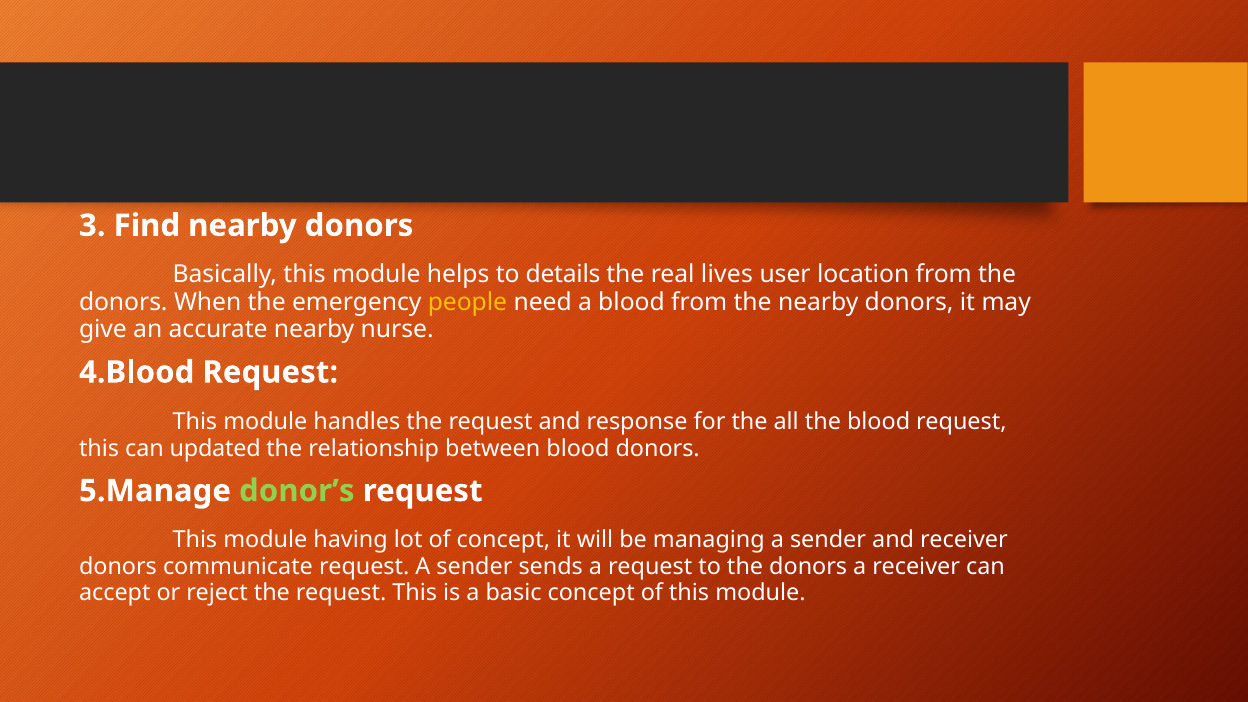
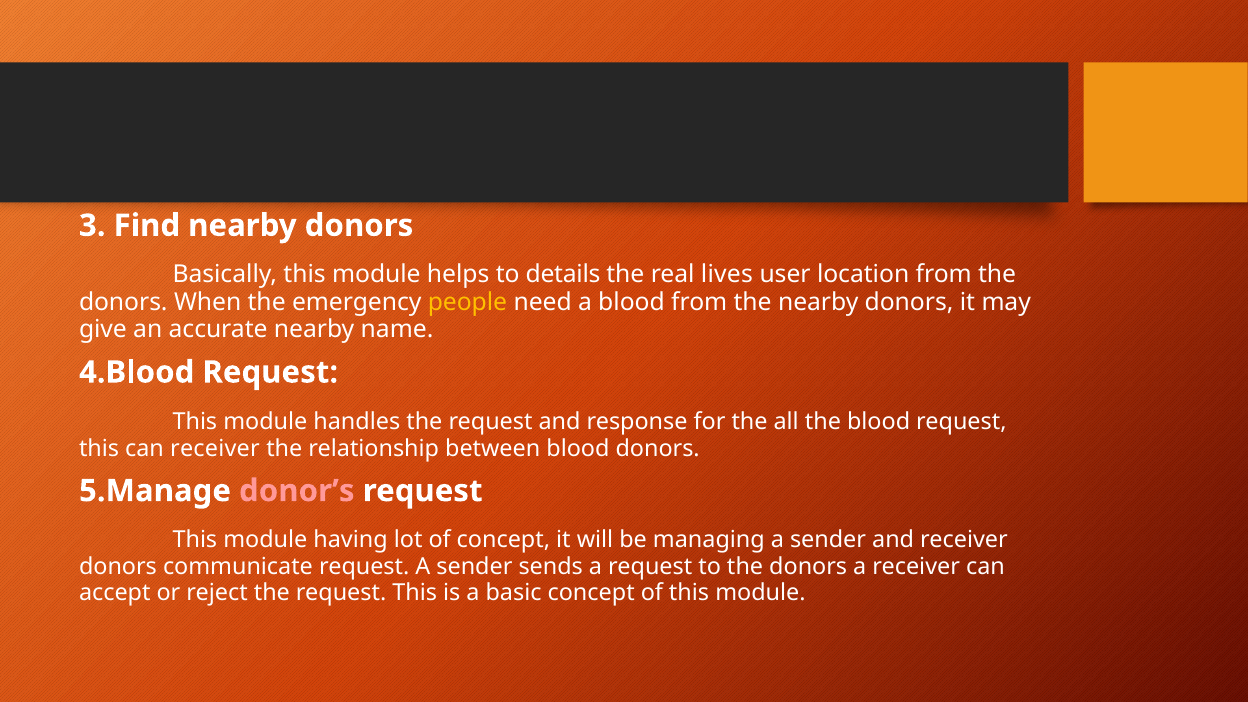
nurse: nurse -> name
can updated: updated -> receiver
donor’s colour: light green -> pink
